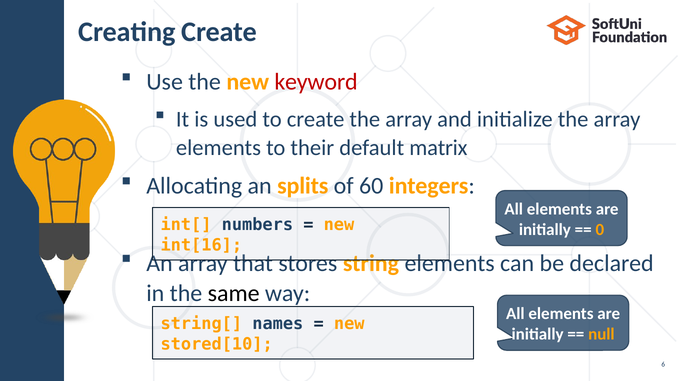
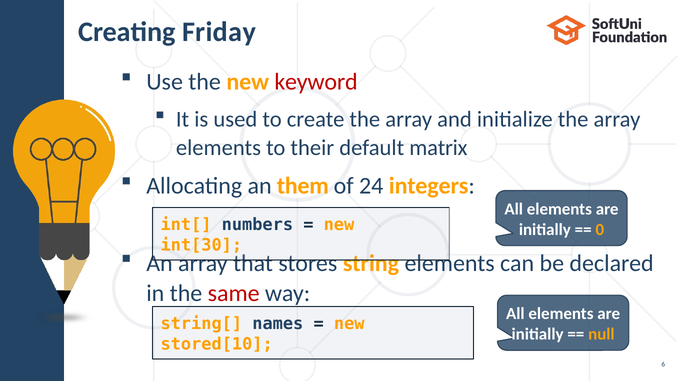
Creating Create: Create -> Friday
splits: splits -> them
60: 60 -> 24
int[16: int[16 -> int[30
same colour: black -> red
